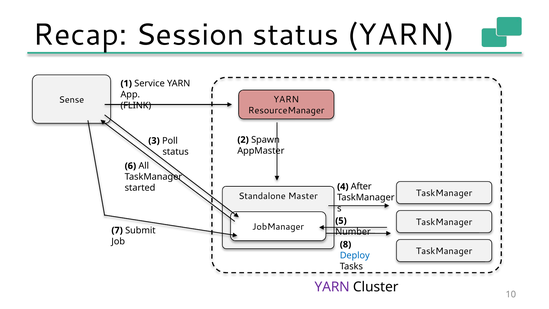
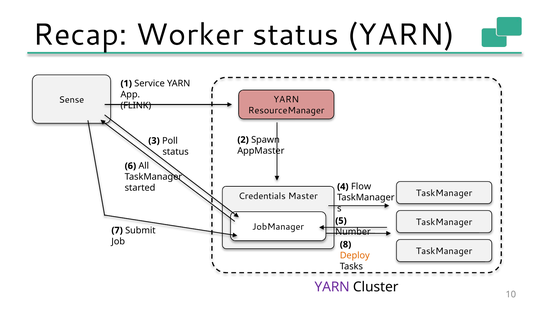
Session: Session -> Worker
After: After -> Flow
Standalone: Standalone -> Credentials
Deploy colour: blue -> orange
